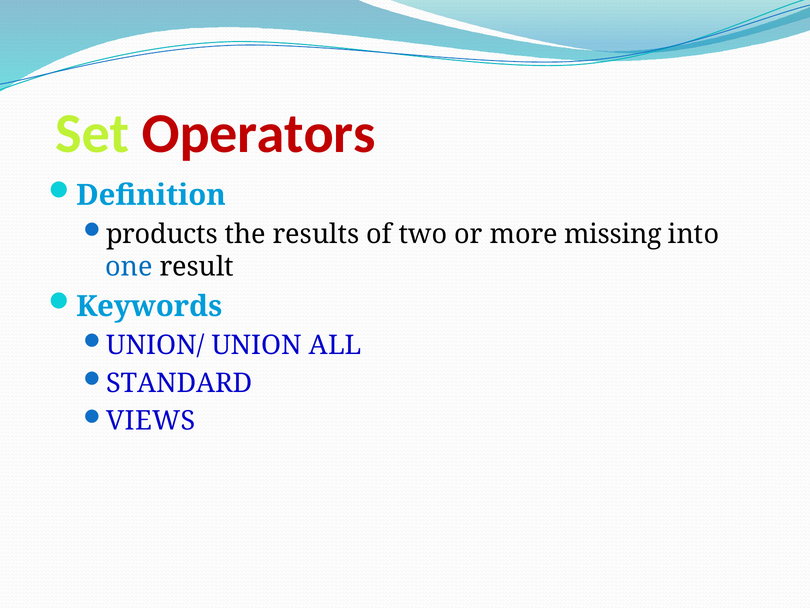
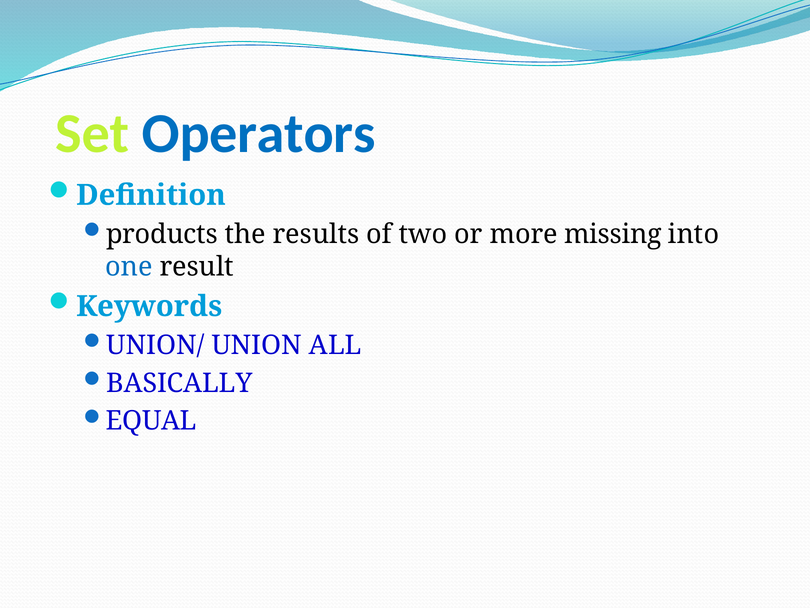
Operators colour: red -> blue
STANDARD: STANDARD -> BASICALLY
VIEWS: VIEWS -> EQUAL
